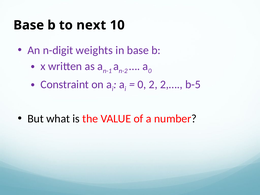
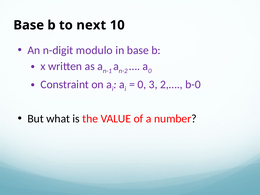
weights: weights -> modulo
2: 2 -> 3
b-5: b-5 -> b-0
